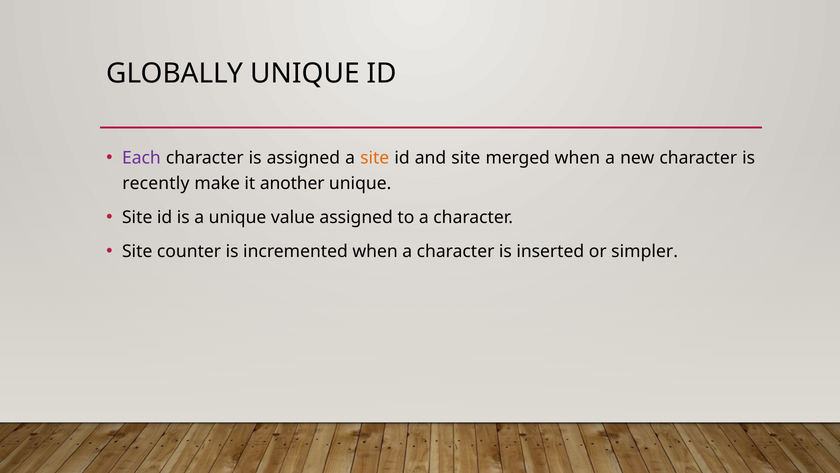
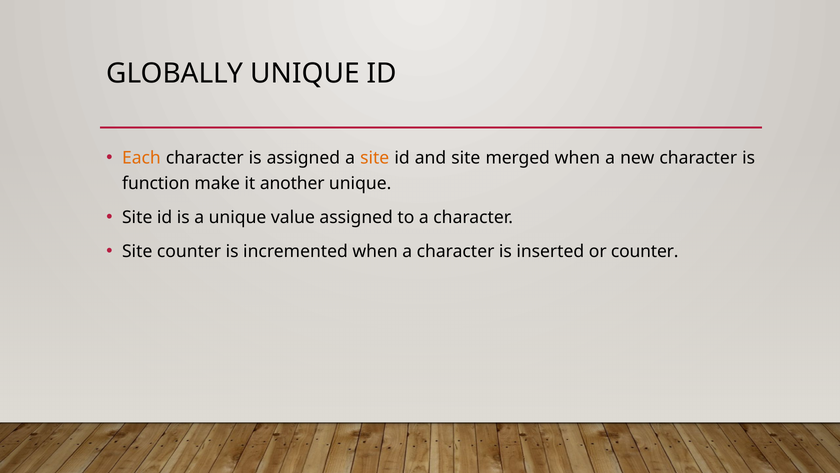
Each colour: purple -> orange
recently: recently -> function
or simpler: simpler -> counter
